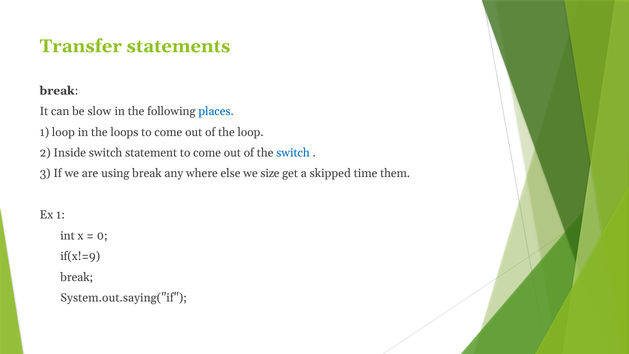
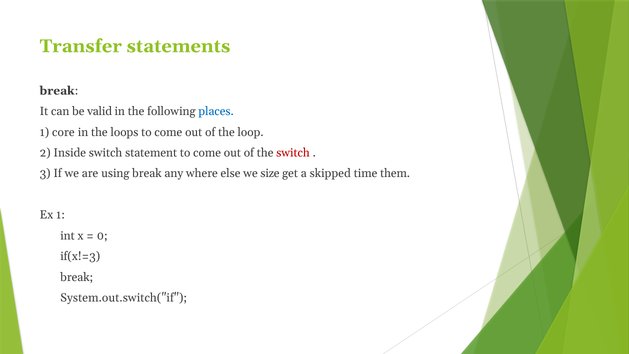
slow: slow -> valid
1 loop: loop -> core
switch at (293, 153) colour: blue -> red
if(x!=9: if(x!=9 -> if(x!=3
System.out.saying("if: System.out.saying("if -> System.out.switch("if
